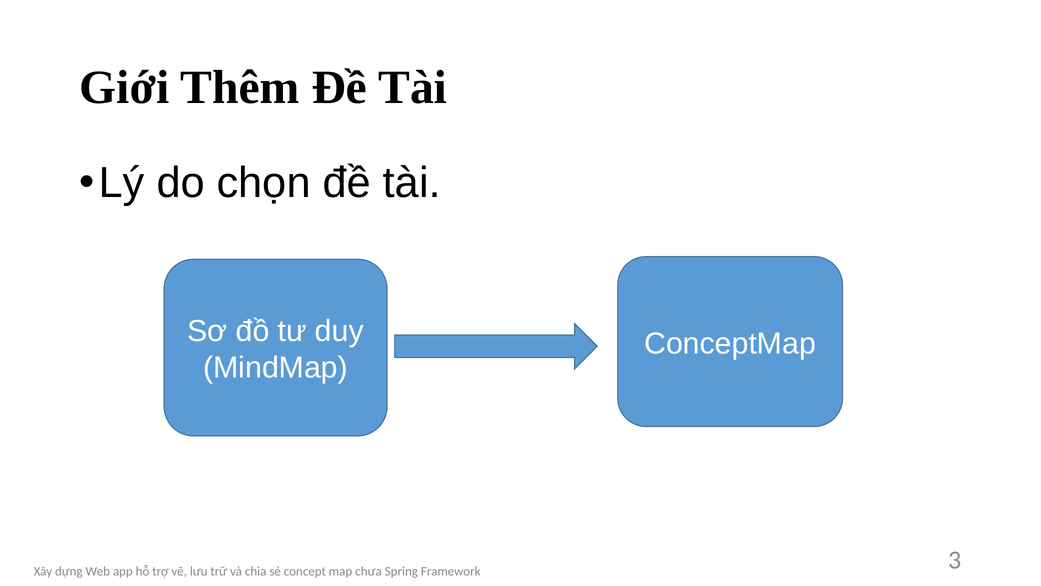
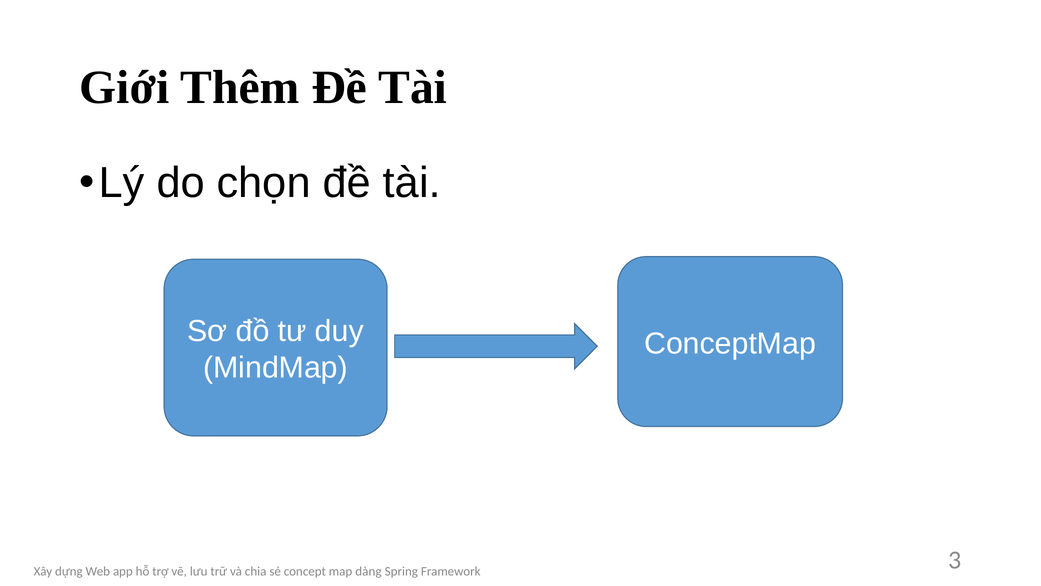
chưa: chưa -> dàng
